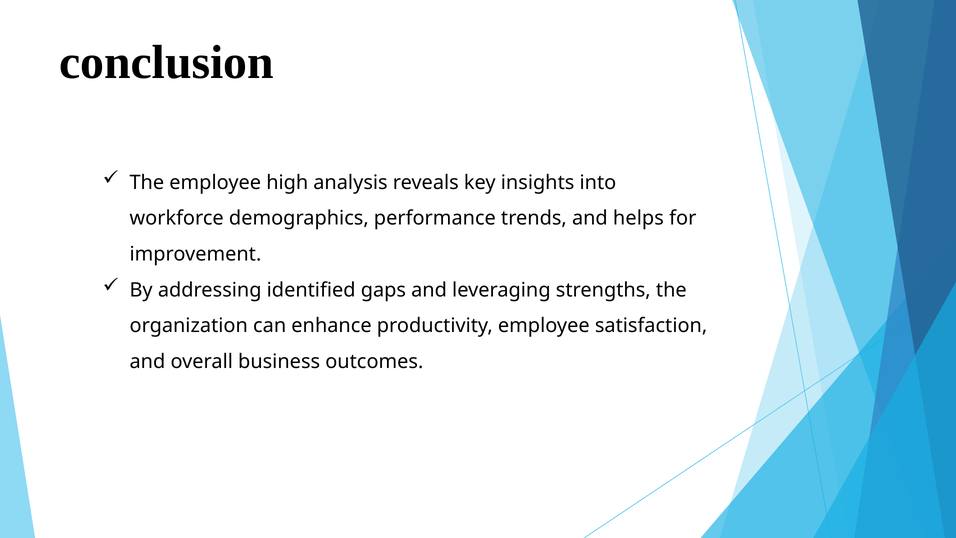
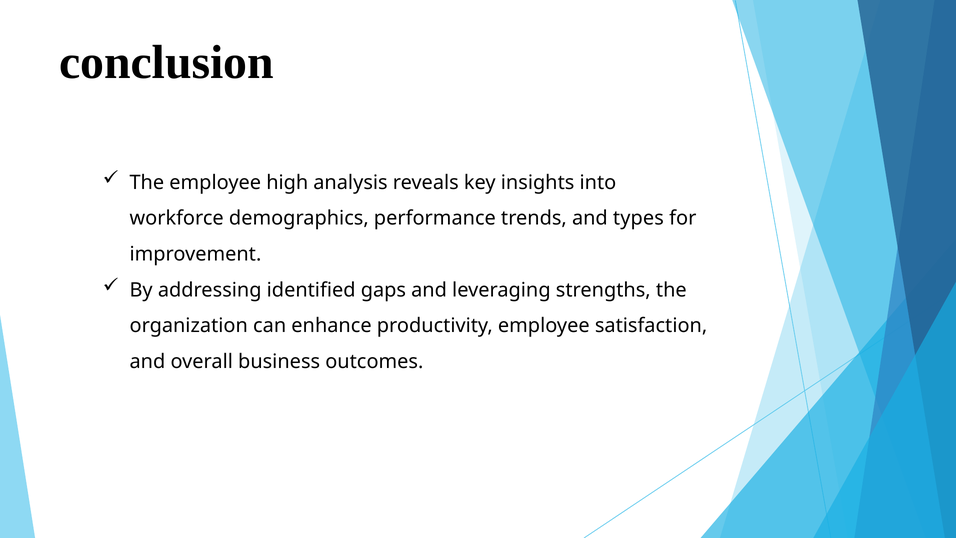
helps: helps -> types
